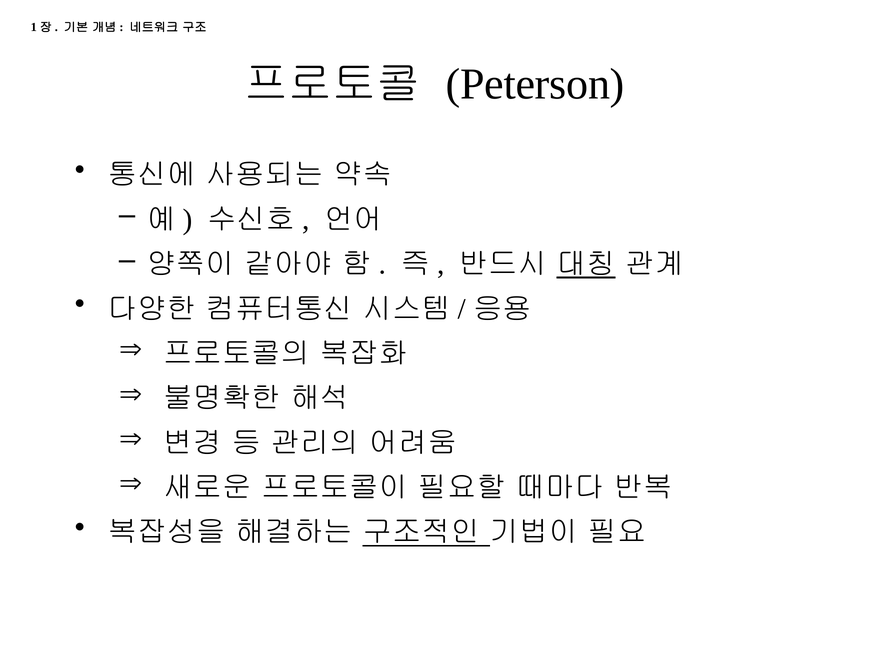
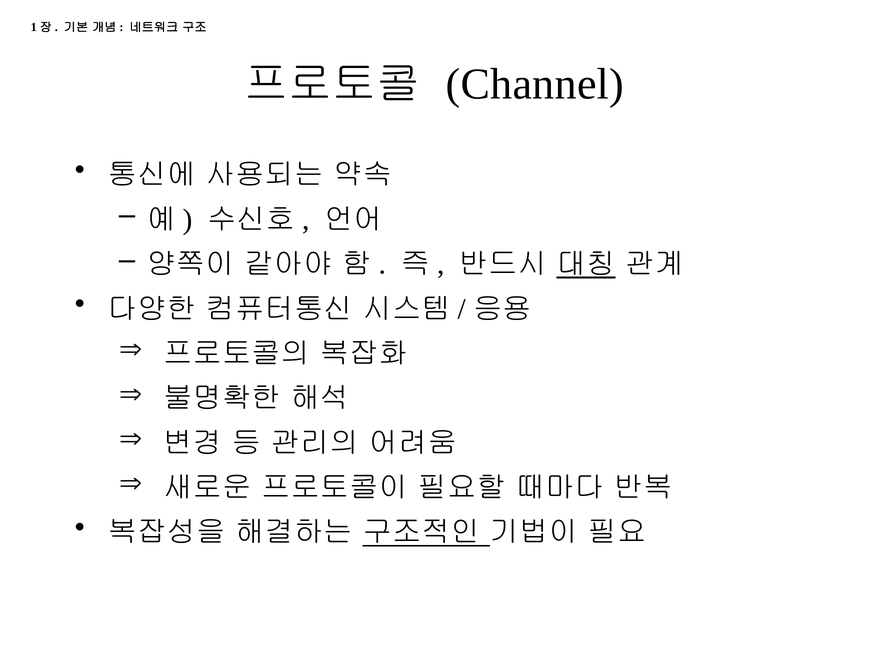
Peterson: Peterson -> Channel
